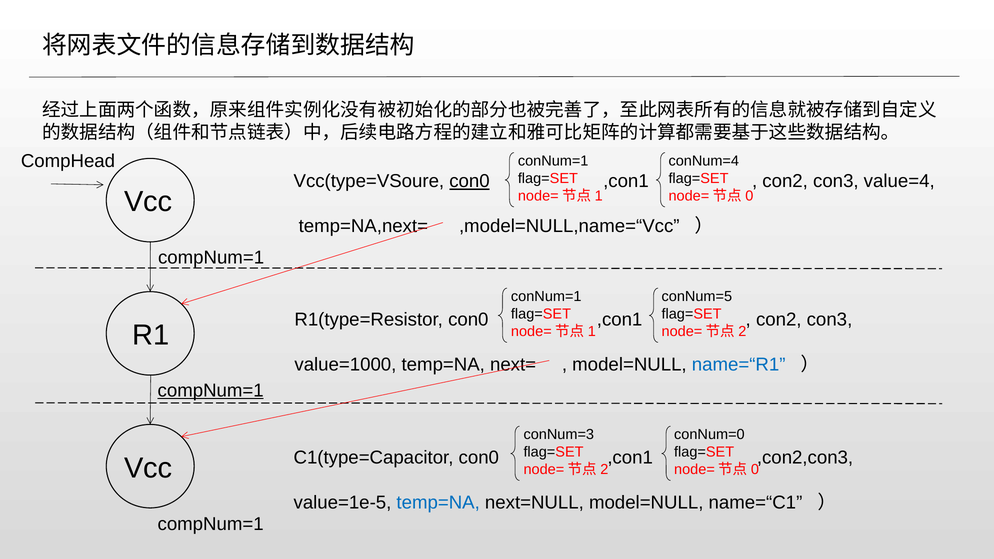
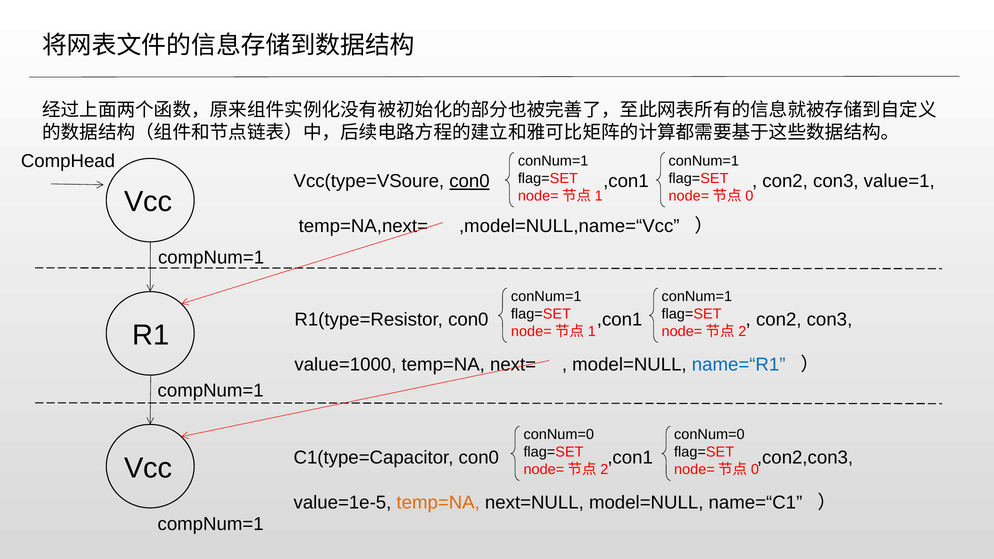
conNum=4 at (704, 161): conNum=4 -> conNum=1
value=4: value=4 -> value=1
conNum=5 at (697, 297): conNum=5 -> conNum=1
compNum=1 at (211, 391) underline: present -> none
conNum=3 at (559, 435): conNum=3 -> conNum=0
temp=NA at (438, 503) colour: blue -> orange
